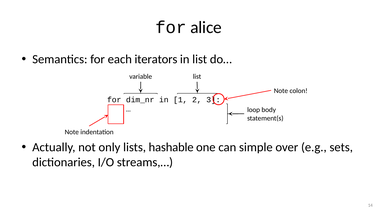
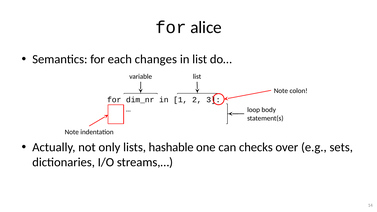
iterators: iterators -> changes
simple: simple -> checks
